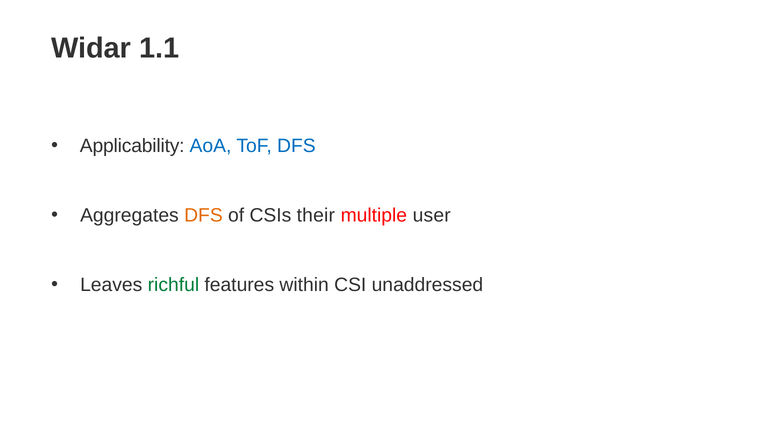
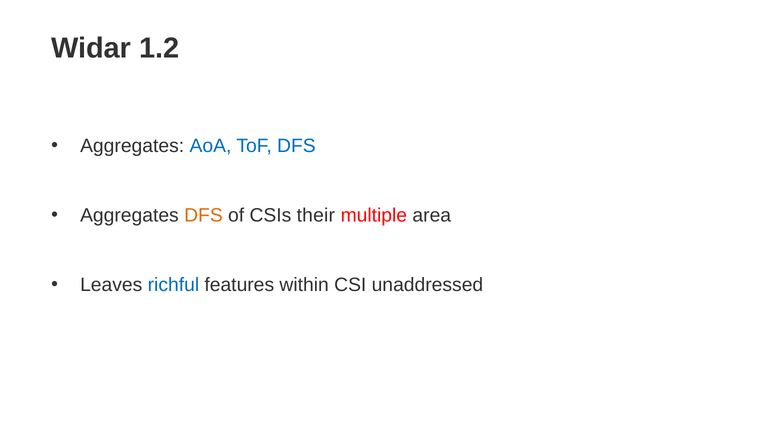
1.1: 1.1 -> 1.2
Applicability at (132, 146): Applicability -> Aggregates
user: user -> area
richful colour: green -> blue
